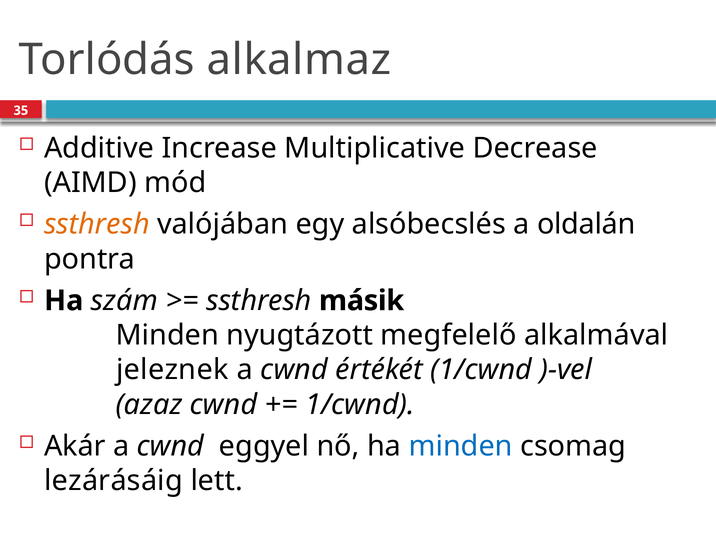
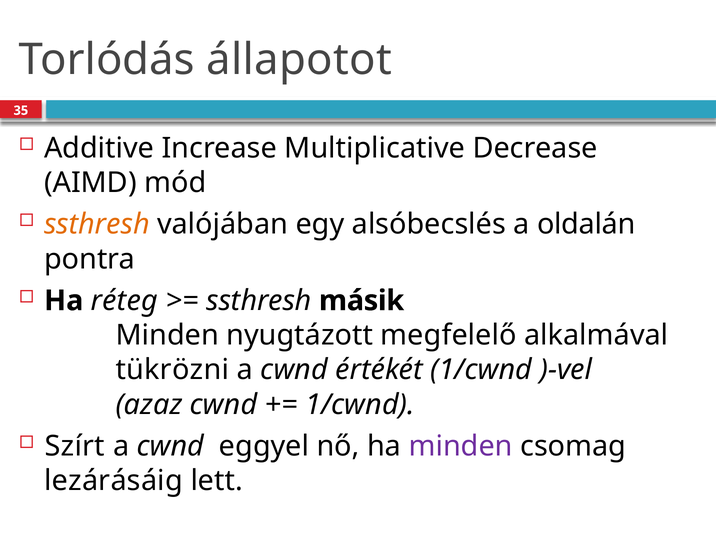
alkalmaz: alkalmaz -> állapotot
szám: szám -> réteg
jeleznek: jeleznek -> tükrözni
Akár: Akár -> Szírt
minden at (461, 446) colour: blue -> purple
